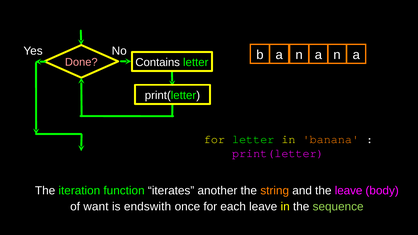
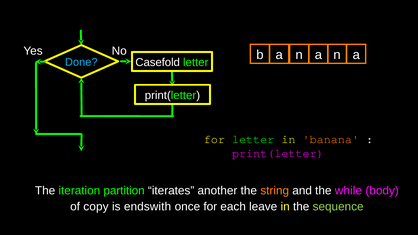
Done colour: pink -> light blue
Contains: Contains -> Casefold
function: function -> partition
the leave: leave -> while
want: want -> copy
